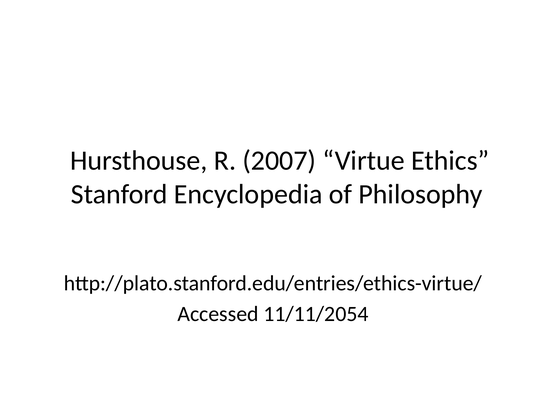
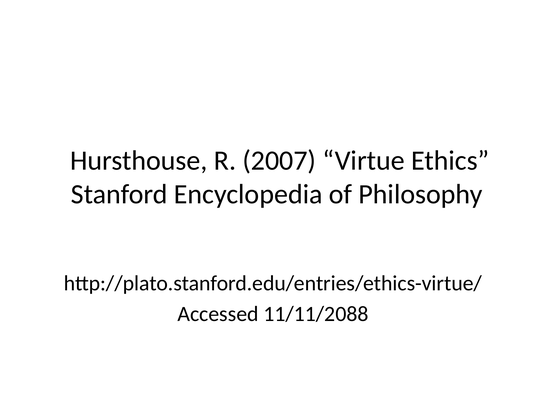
11/11/2054: 11/11/2054 -> 11/11/2088
